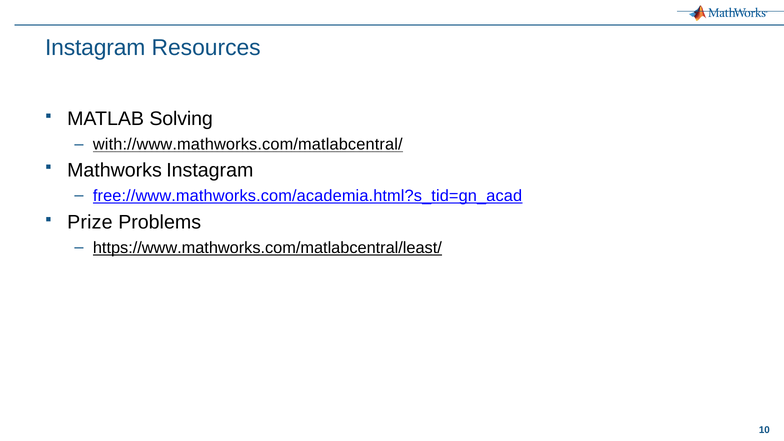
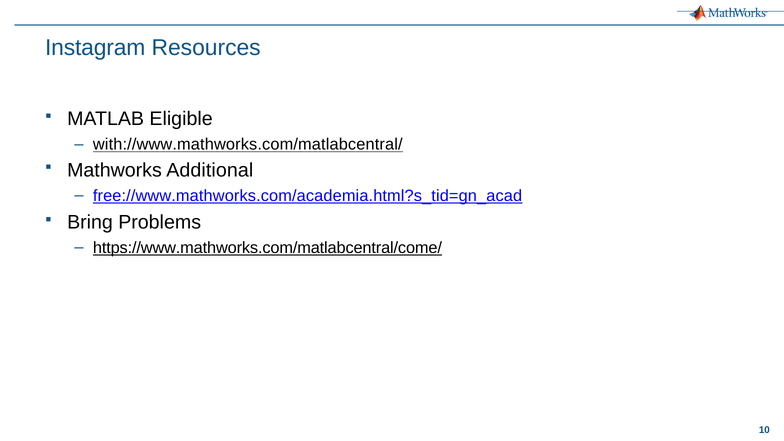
Solving: Solving -> Eligible
Mathworks Instagram: Instagram -> Additional
Prize: Prize -> Bring
https://www.mathworks.com/matlabcentral/least/: https://www.mathworks.com/matlabcentral/least/ -> https://www.mathworks.com/matlabcentral/come/
